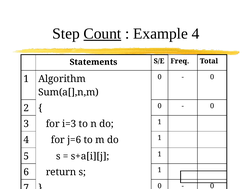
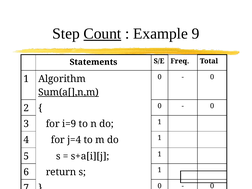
Example 4: 4 -> 9
Sum(a[],n,m underline: none -> present
i=3: i=3 -> i=9
j=6: j=6 -> j=4
